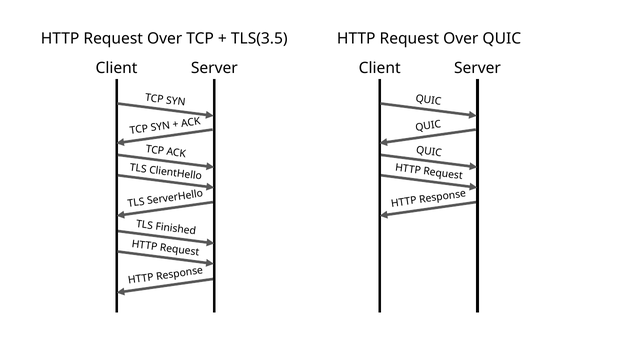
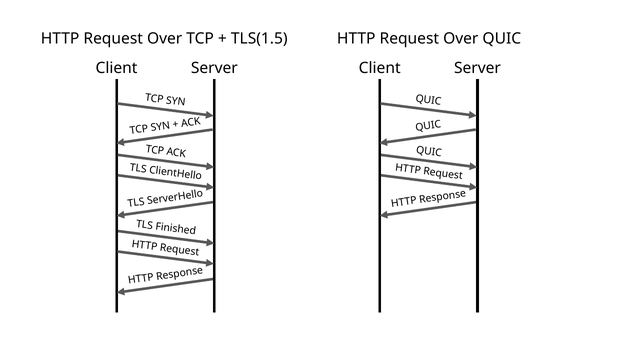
TLS(3.5: TLS(3.5 -> TLS(1.5
